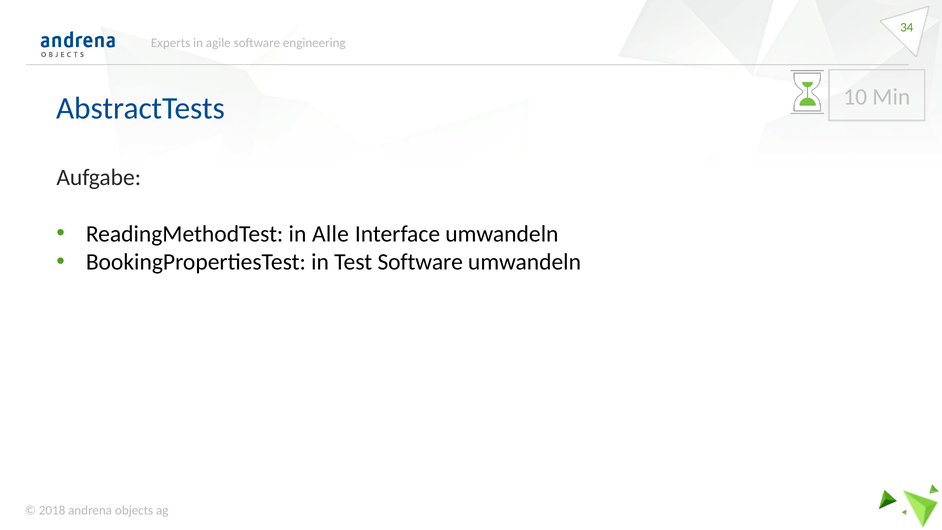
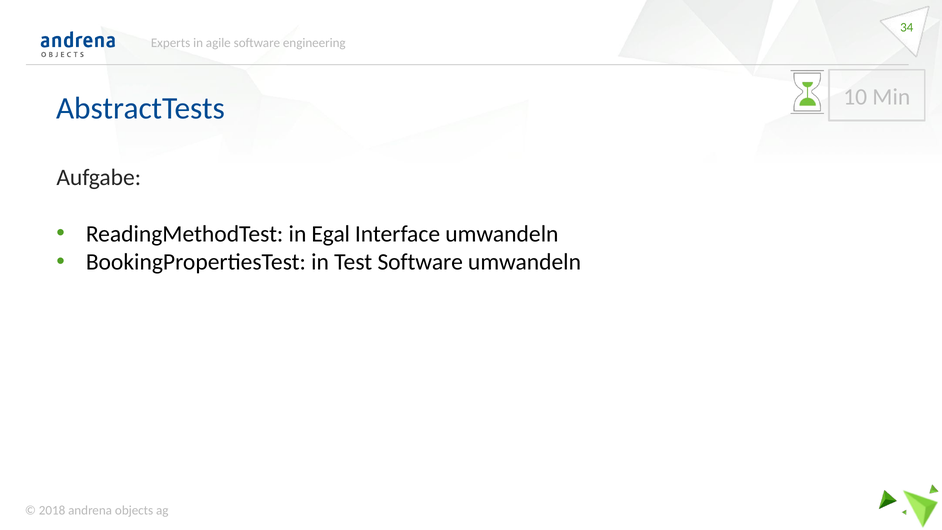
Alle: Alle -> Egal
